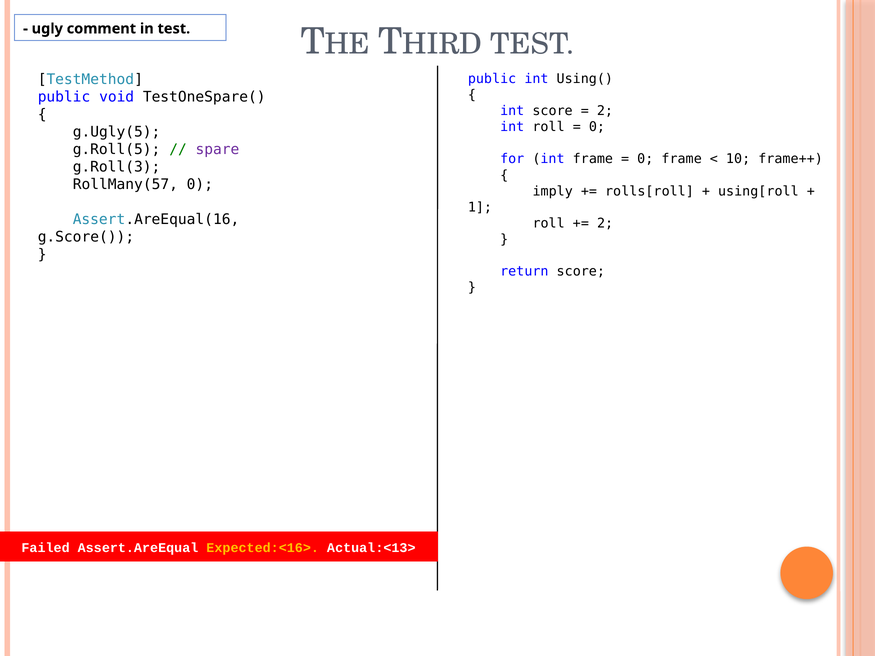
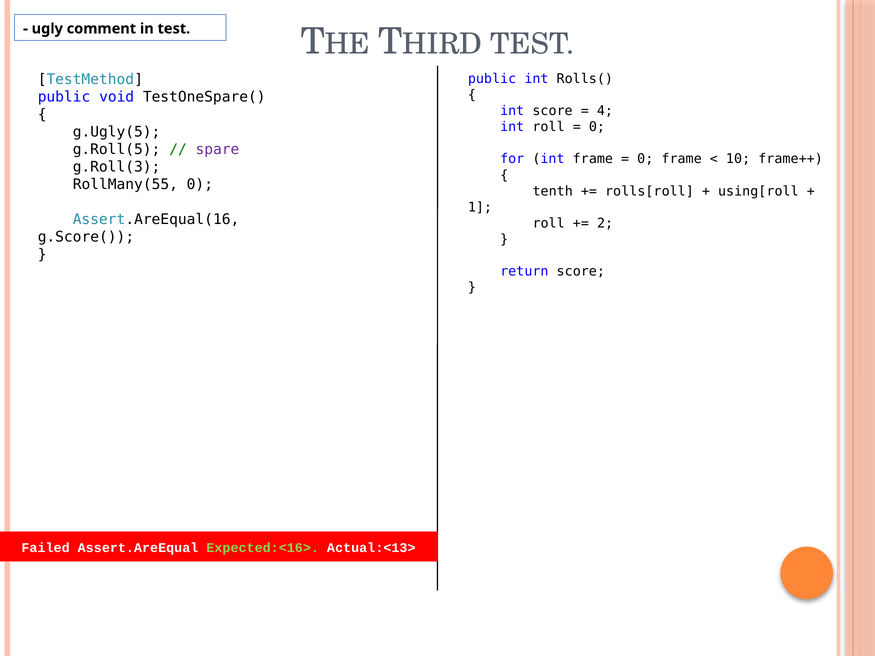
Using(: Using( -> Rolls(
2 at (605, 111): 2 -> 4
RollMany(57: RollMany(57 -> RollMany(55
imply: imply -> tenth
Expected:<16> colour: yellow -> light green
